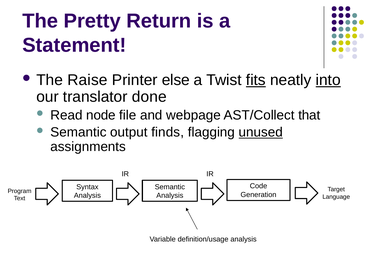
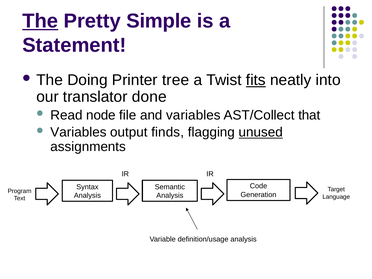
The at (40, 21) underline: none -> present
Return: Return -> Simple
Raise: Raise -> Doing
else: else -> tree
into underline: present -> none
and webpage: webpage -> variables
Semantic at (78, 132): Semantic -> Variables
